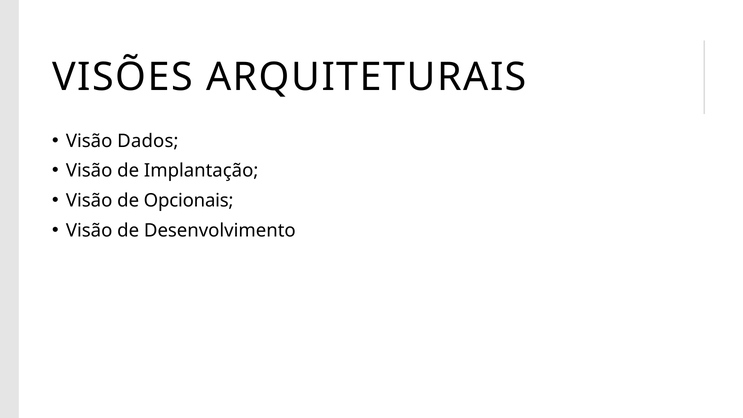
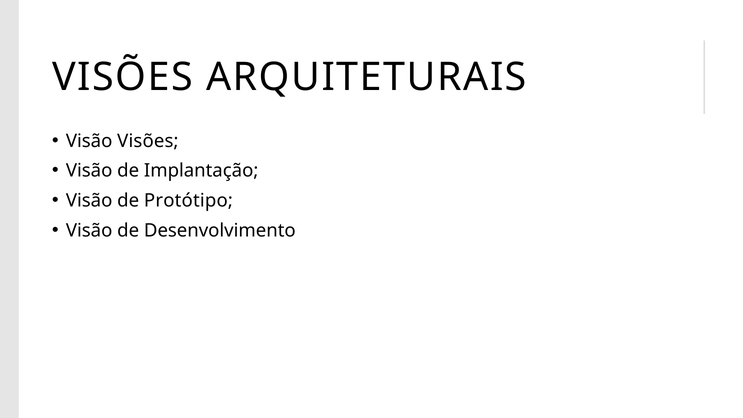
Visão Dados: Dados -> Visões
Opcionais: Opcionais -> Protótipo
